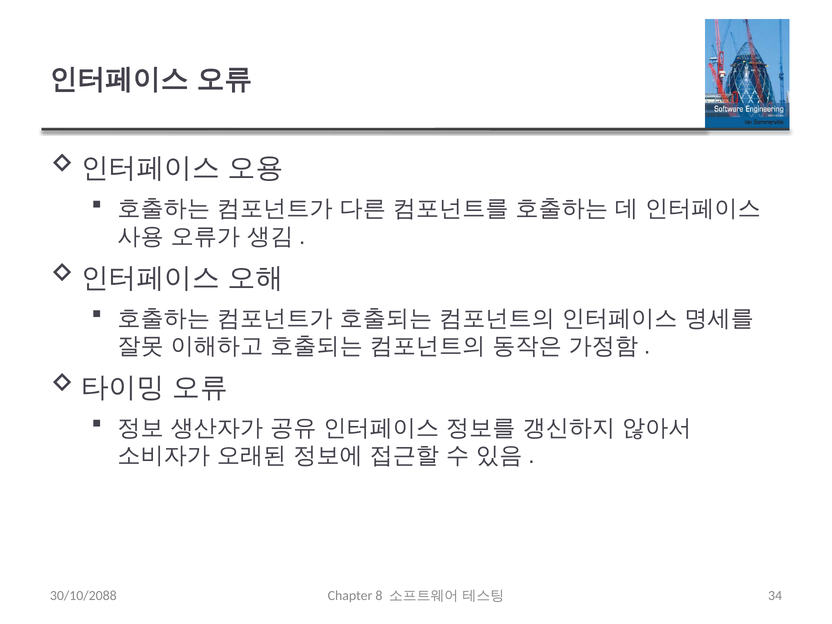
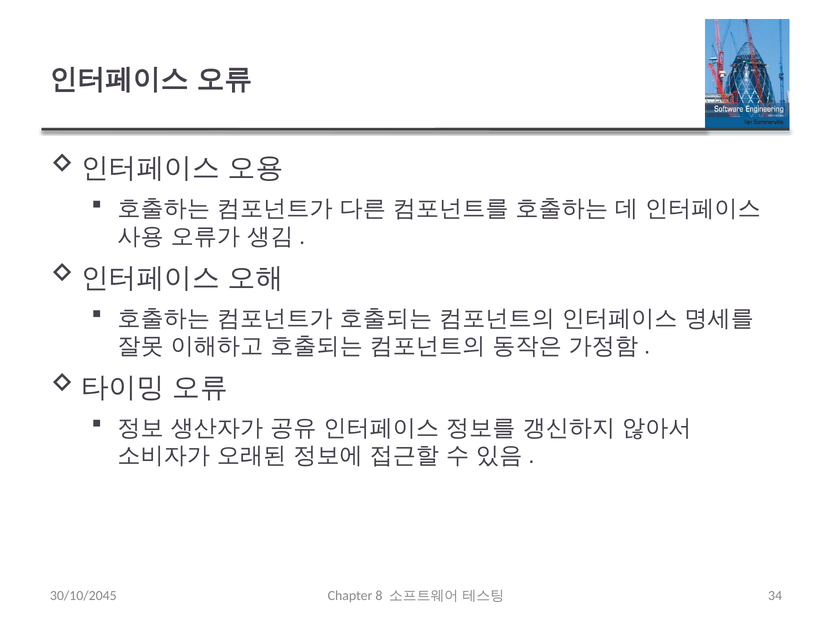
30/10/2088: 30/10/2088 -> 30/10/2045
